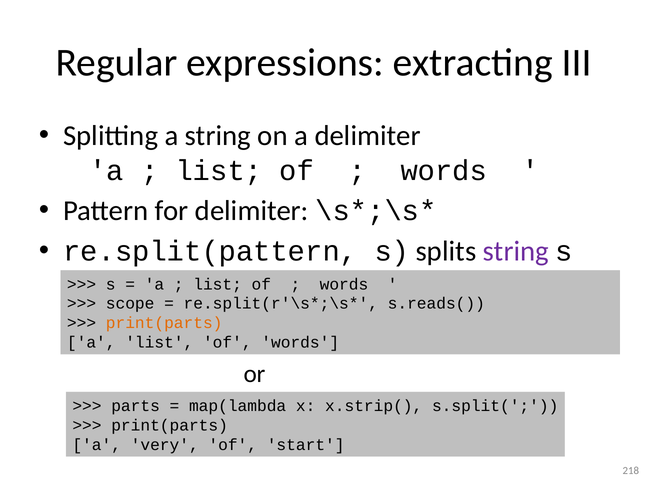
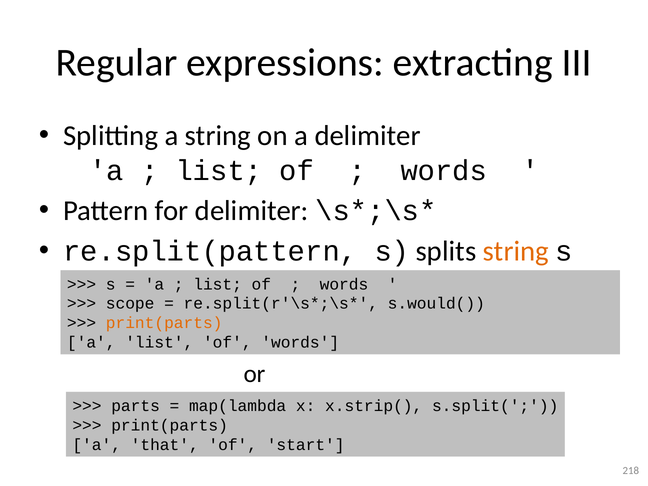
string at (516, 251) colour: purple -> orange
s.reads(: s.reads( -> s.would(
very: very -> that
